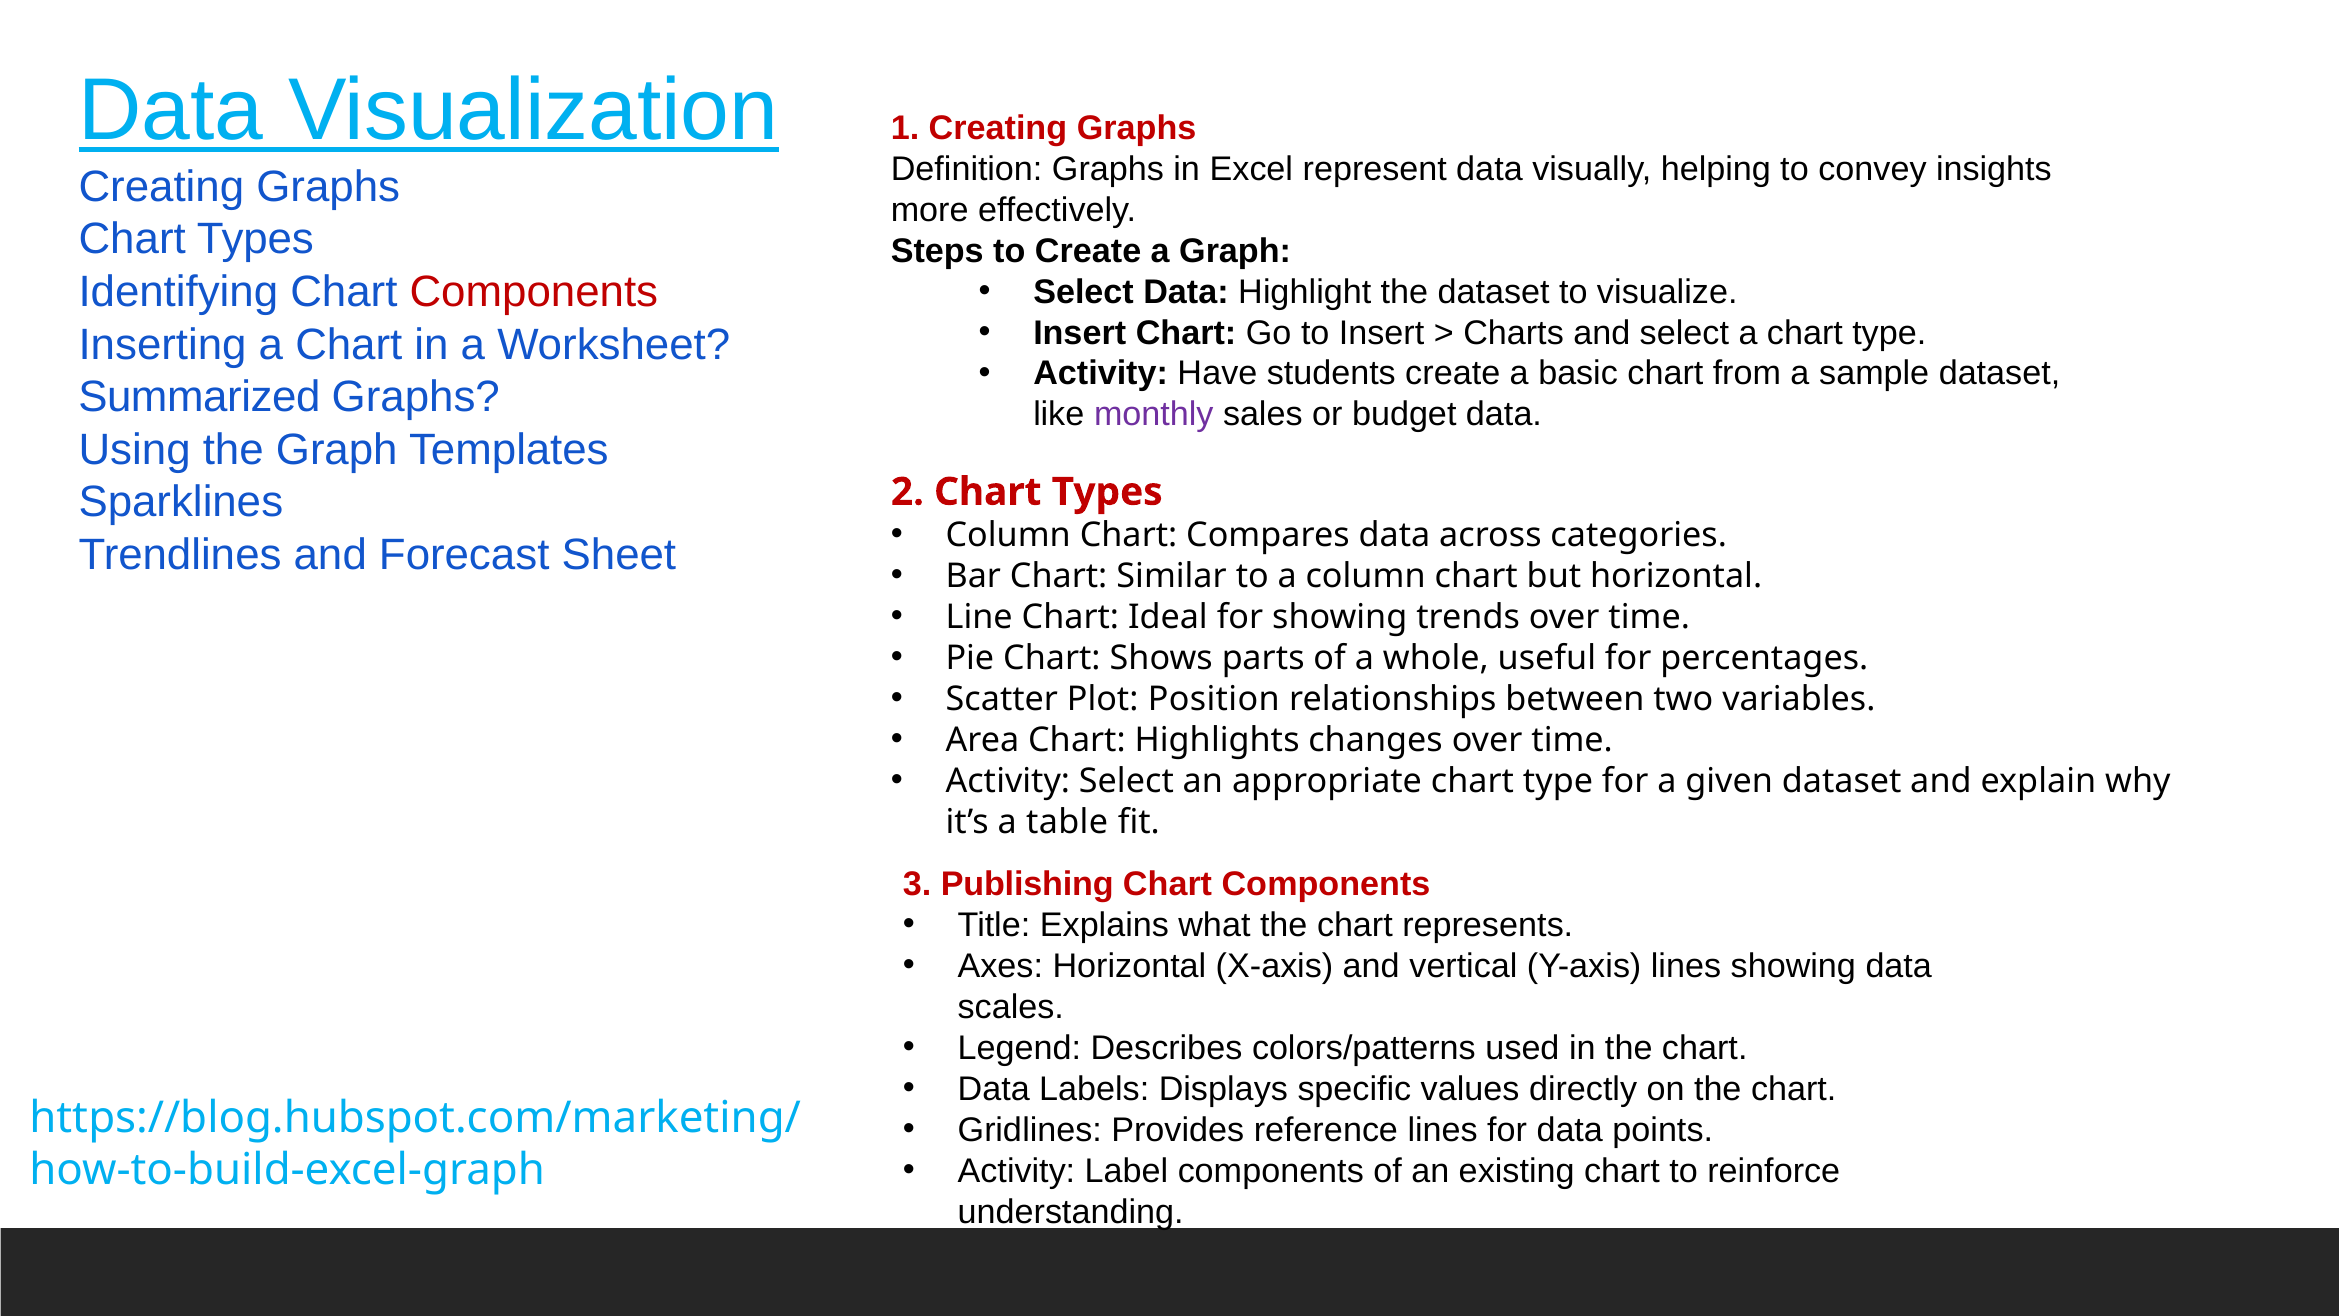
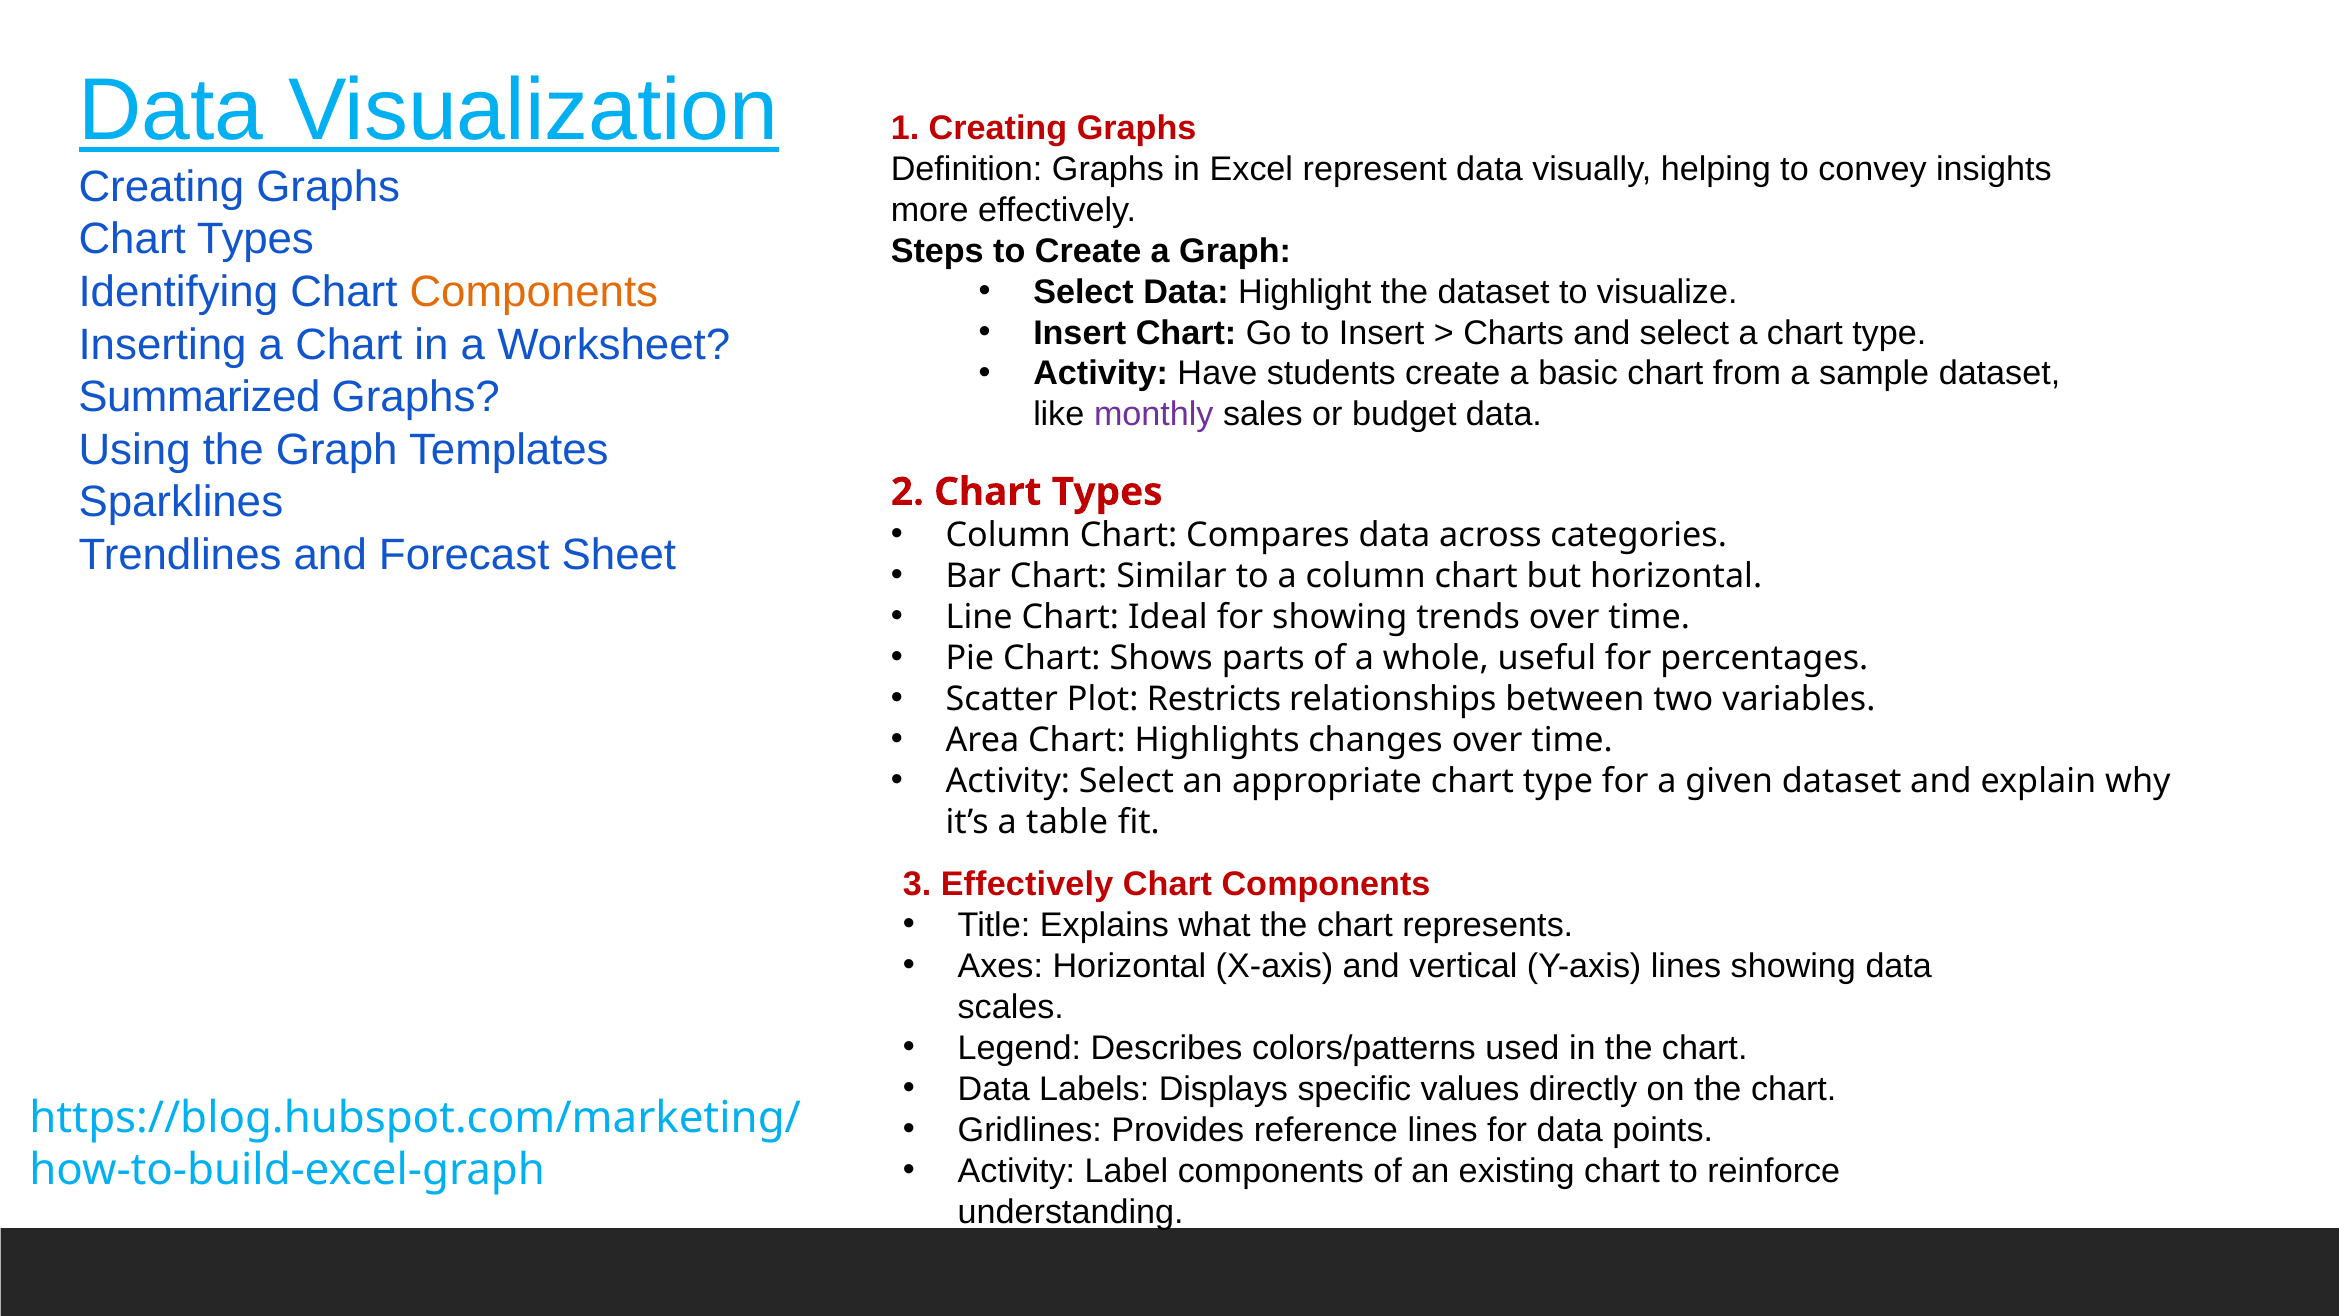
Components at (534, 292) colour: red -> orange
Position: Position -> Restricts
3 Publishing: Publishing -> Effectively
